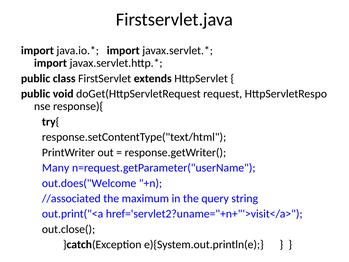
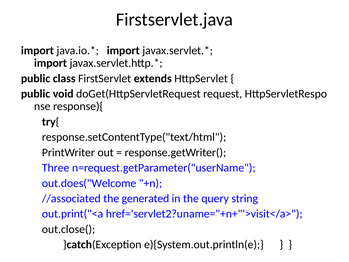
Many: Many -> Three
maximum: maximum -> generated
